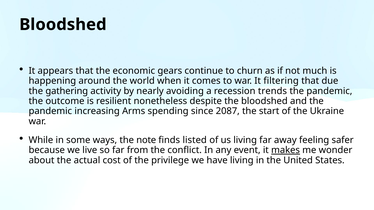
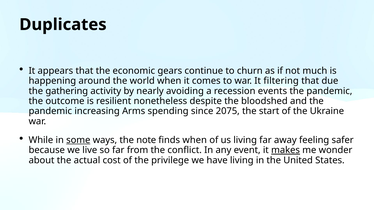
Bloodshed at (63, 25): Bloodshed -> Duplicates
trends: trends -> events
2087: 2087 -> 2075
some underline: none -> present
finds listed: listed -> when
